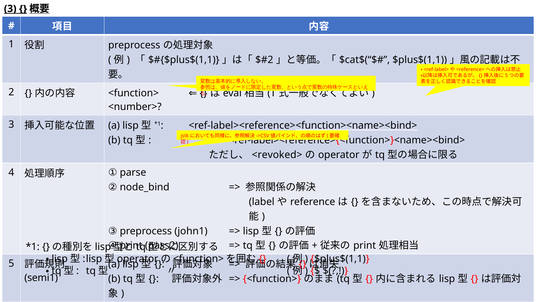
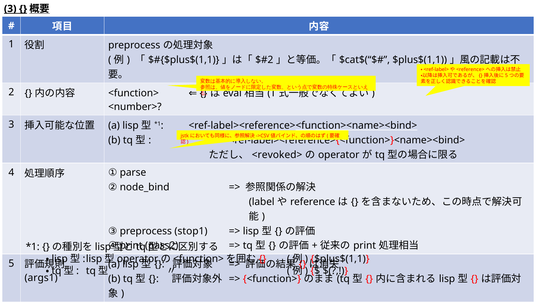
john1: john1 -> stop1
semi1: semi1 -> args1
